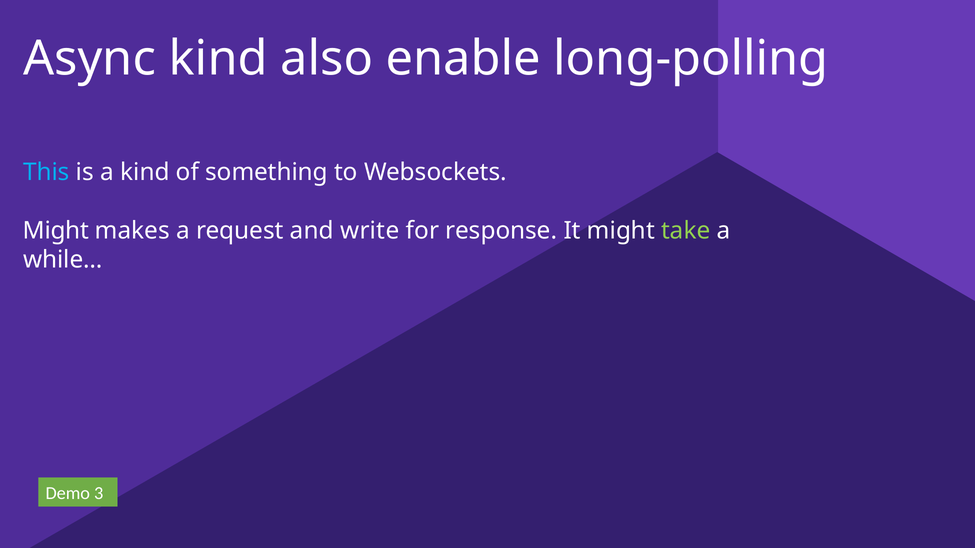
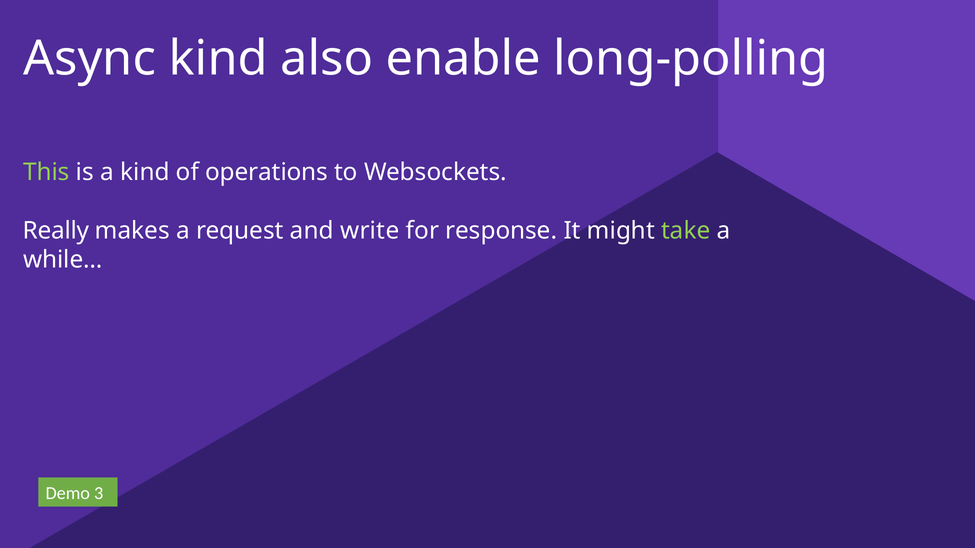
This colour: light blue -> light green
something: something -> operations
Might at (56, 231): Might -> Really
